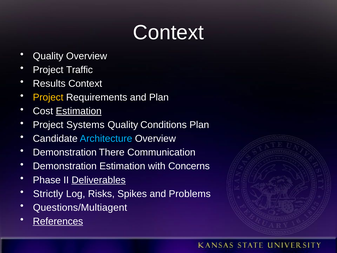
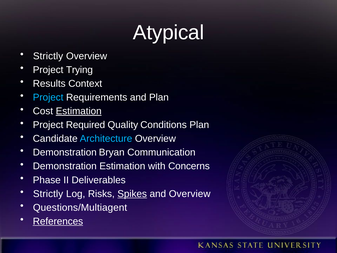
Context at (168, 33): Context -> Atypical
Quality at (48, 56): Quality -> Strictly
Traffic: Traffic -> Trying
Project at (48, 97) colour: yellow -> light blue
Systems: Systems -> Required
There: There -> Bryan
Deliverables underline: present -> none
Spikes underline: none -> present
and Problems: Problems -> Overview
